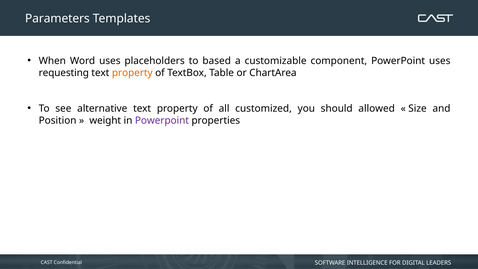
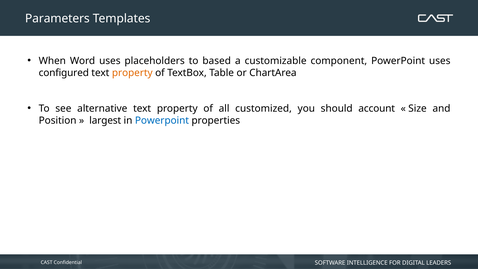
requesting: requesting -> configured
allowed: allowed -> account
weight: weight -> largest
Powerpoint at (162, 121) colour: purple -> blue
